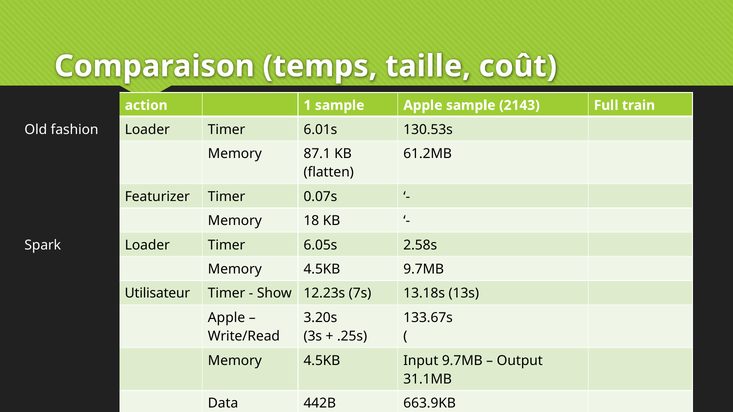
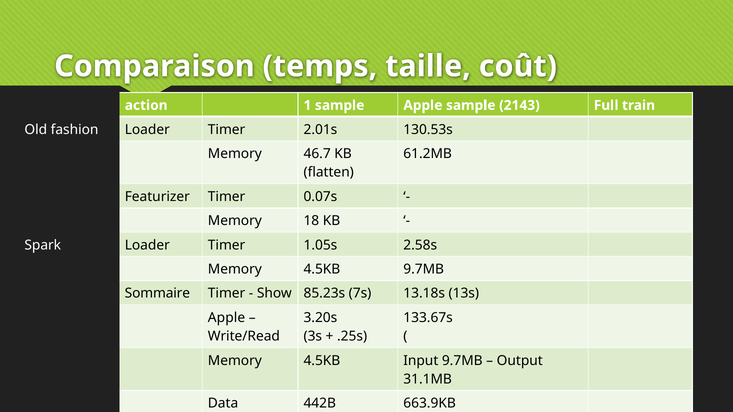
6.01s: 6.01s -> 2.01s
87.1: 87.1 -> 46.7
6.05s: 6.05s -> 1.05s
Utilisateur: Utilisateur -> Sommaire
12.23s: 12.23s -> 85.23s
